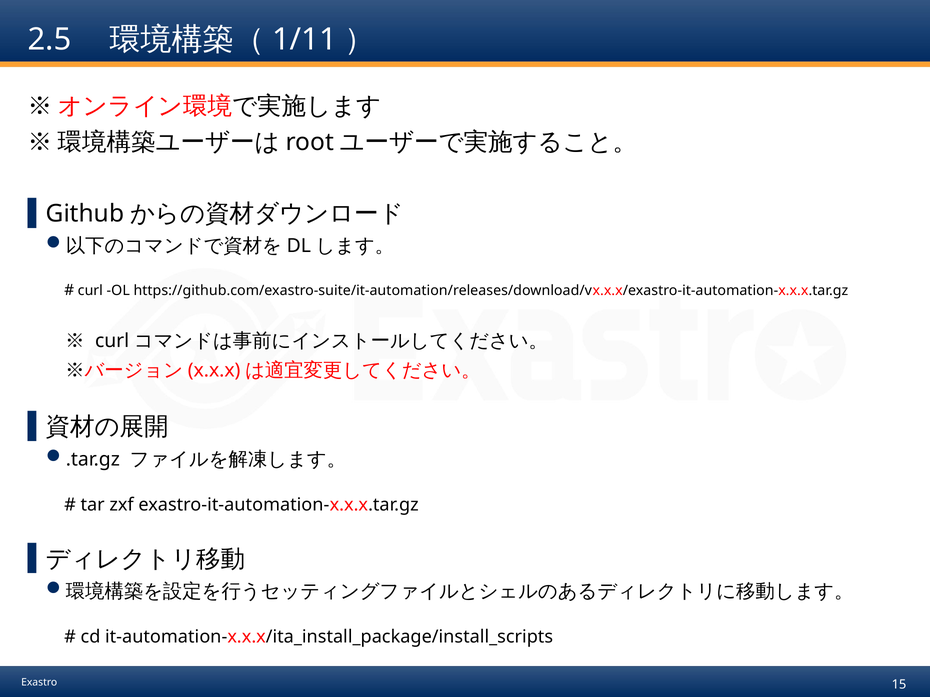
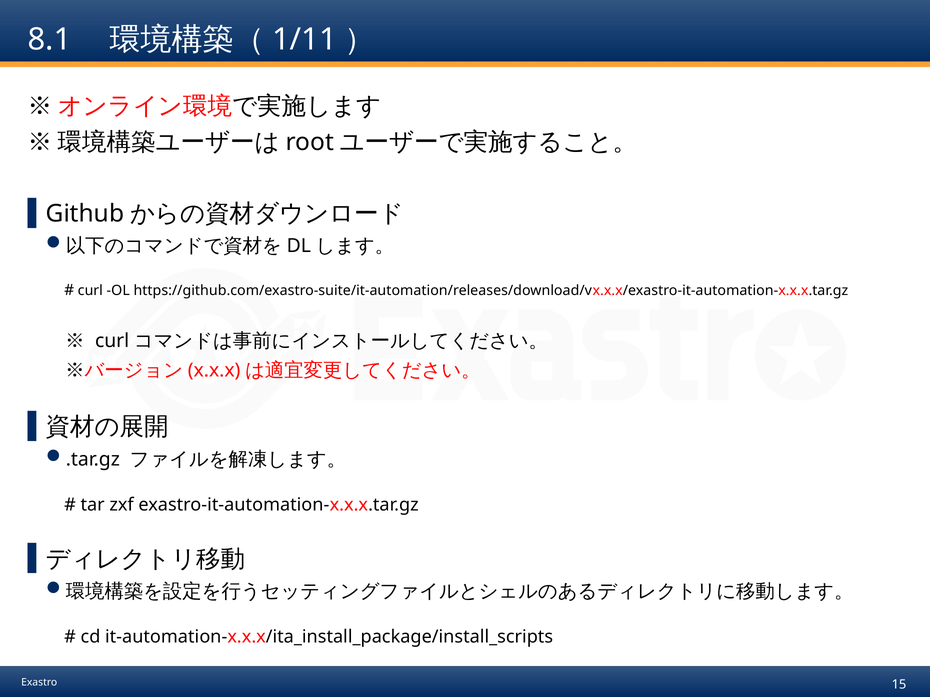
2.5: 2.5 -> 8.1
